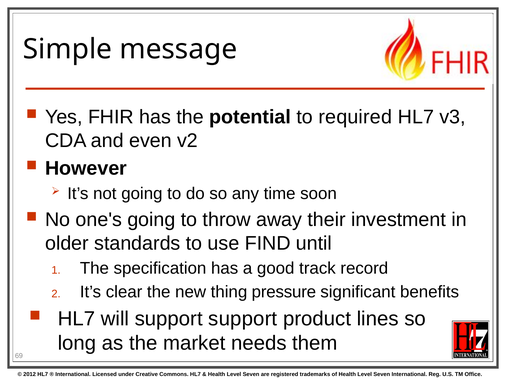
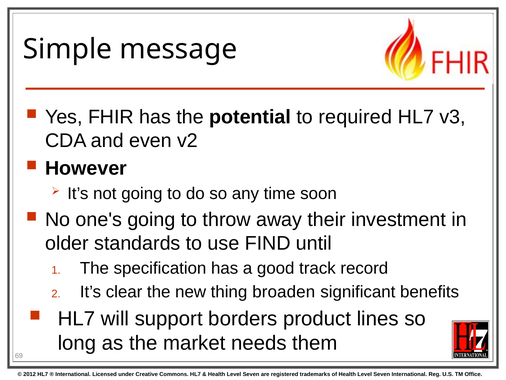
pressure: pressure -> broaden
support support: support -> borders
